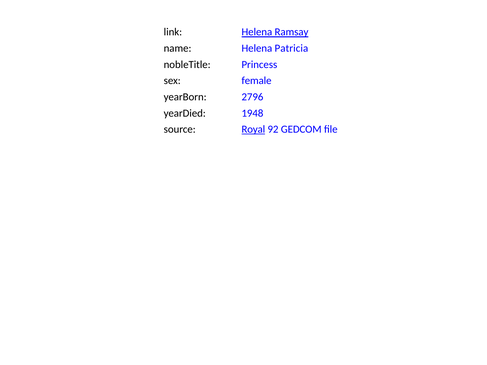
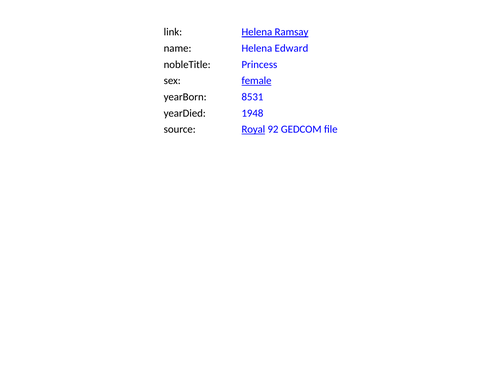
Patricia: Patricia -> Edward
female underline: none -> present
2796: 2796 -> 8531
